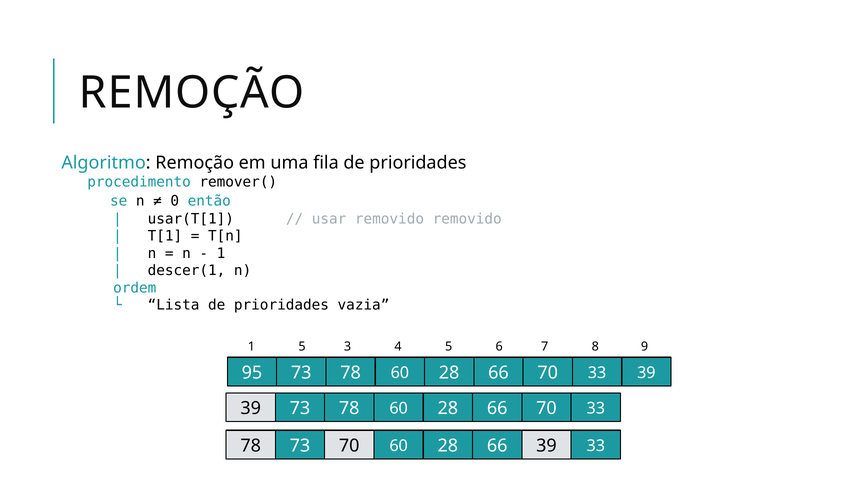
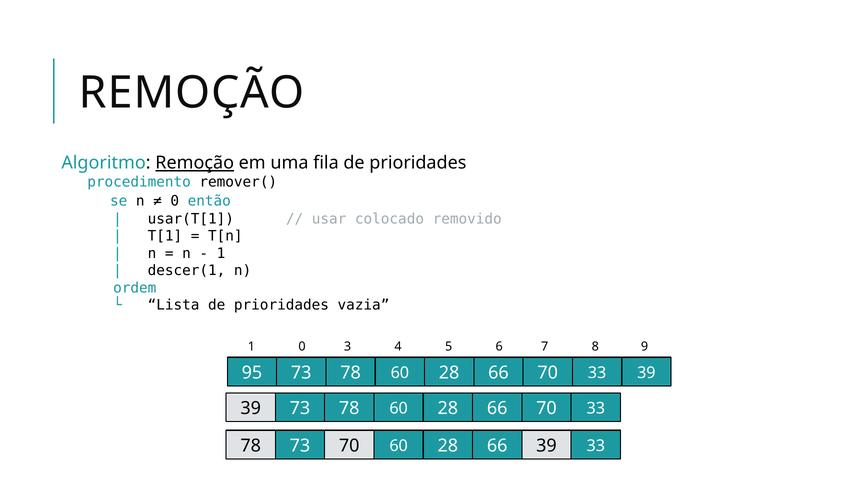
Remoção at (195, 163) underline: none -> present
usar removido: removido -> colocado
1 5: 5 -> 0
